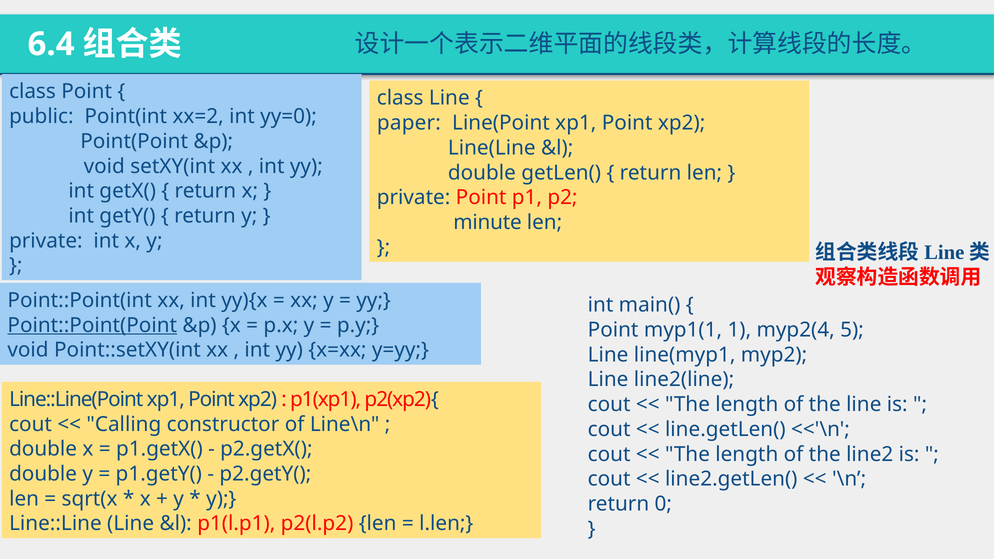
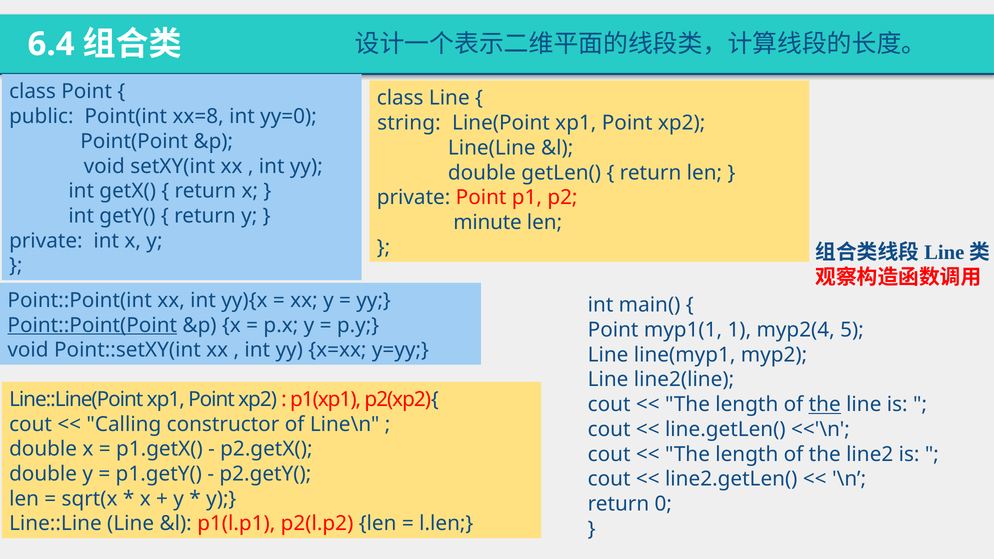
xx=2: xx=2 -> xx=8
paper: paper -> string
the at (825, 405) underline: none -> present
